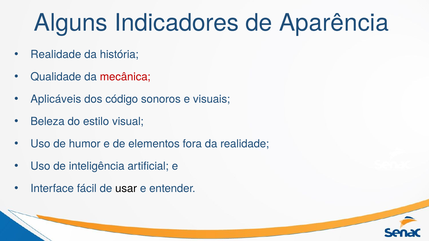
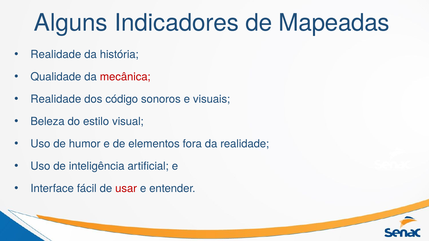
Aparência: Aparência -> Mapeadas
Aplicáveis at (56, 99): Aplicáveis -> Realidade
usar colour: black -> red
